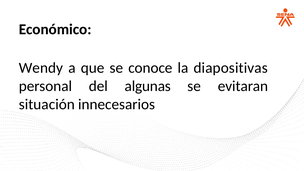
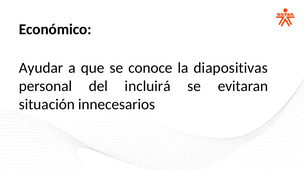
Wendy: Wendy -> Ayudar
algunas: algunas -> incluirá
